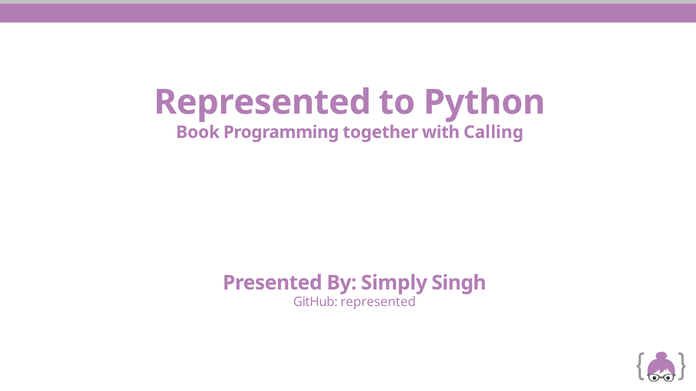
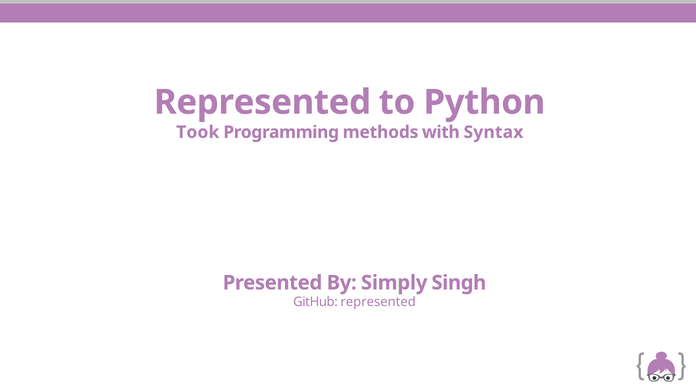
Book: Book -> Took
together: together -> methods
Calling: Calling -> Syntax
